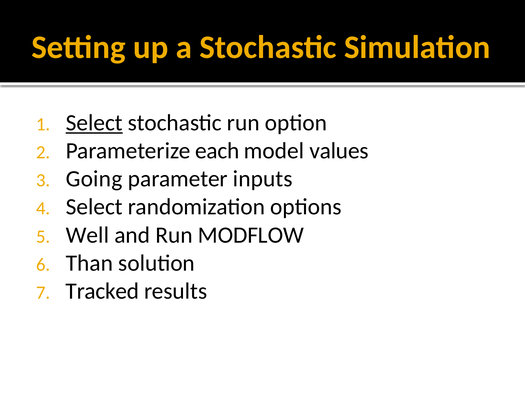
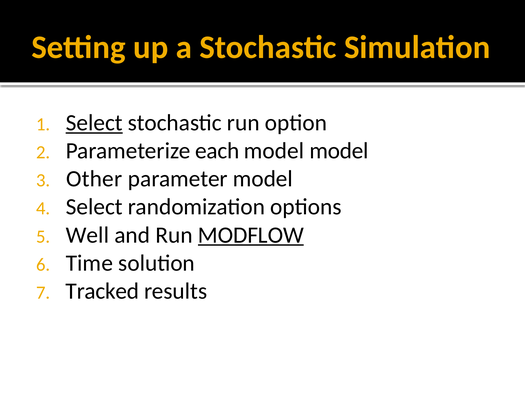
model values: values -> model
Going: Going -> Other
parameter inputs: inputs -> model
MODFLOW underline: none -> present
Than: Than -> Time
